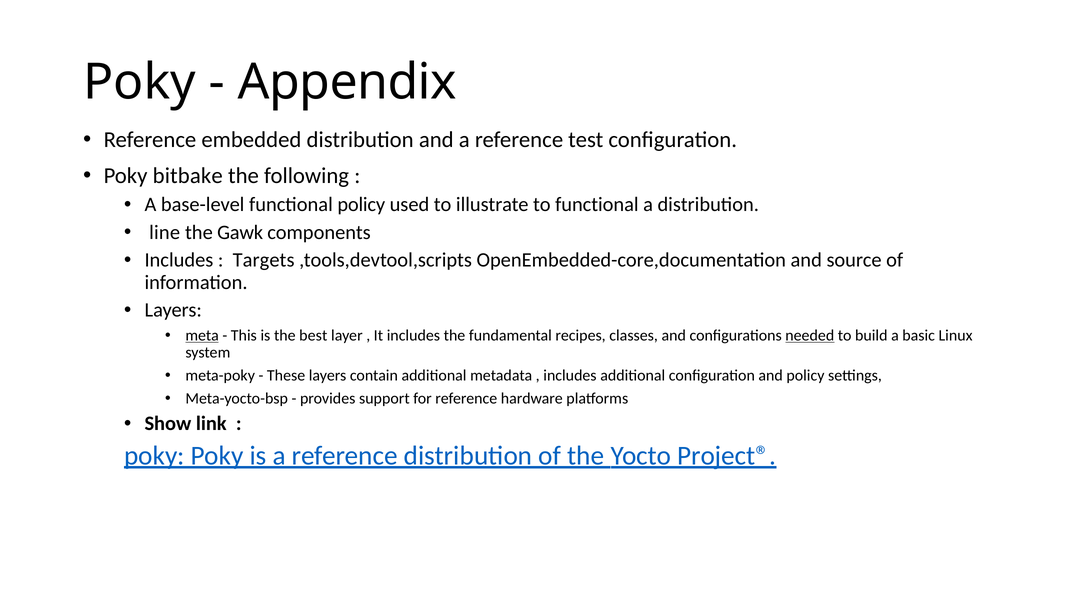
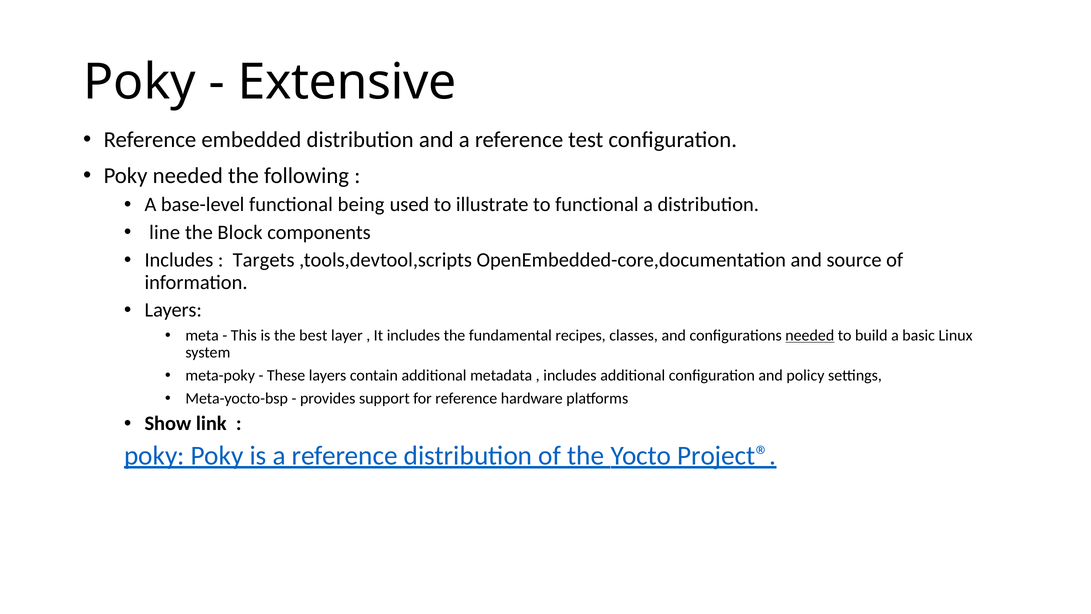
Appendix: Appendix -> Extensive
Poky bitbake: bitbake -> needed
functional policy: policy -> being
Gawk: Gawk -> Block
meta underline: present -> none
